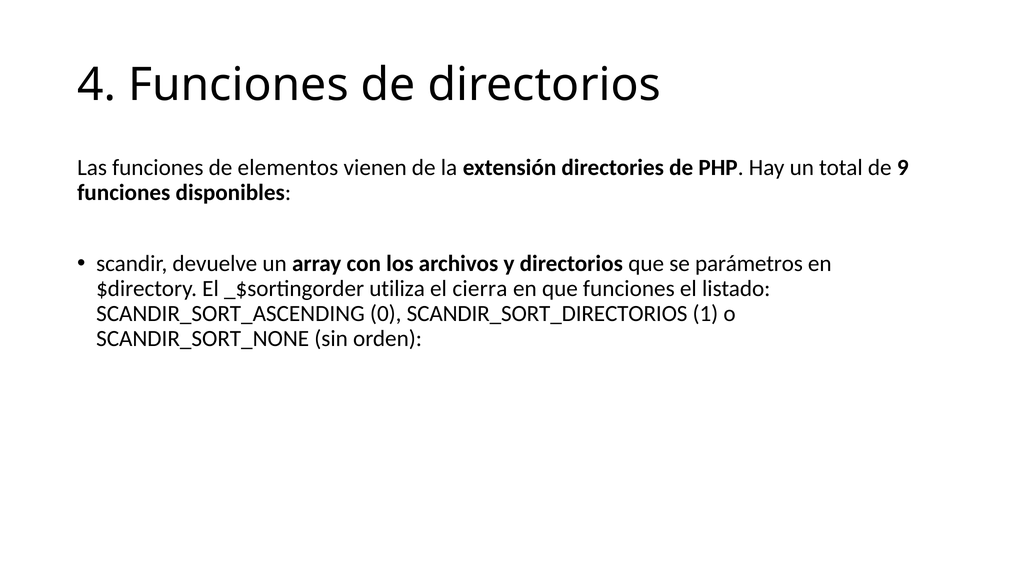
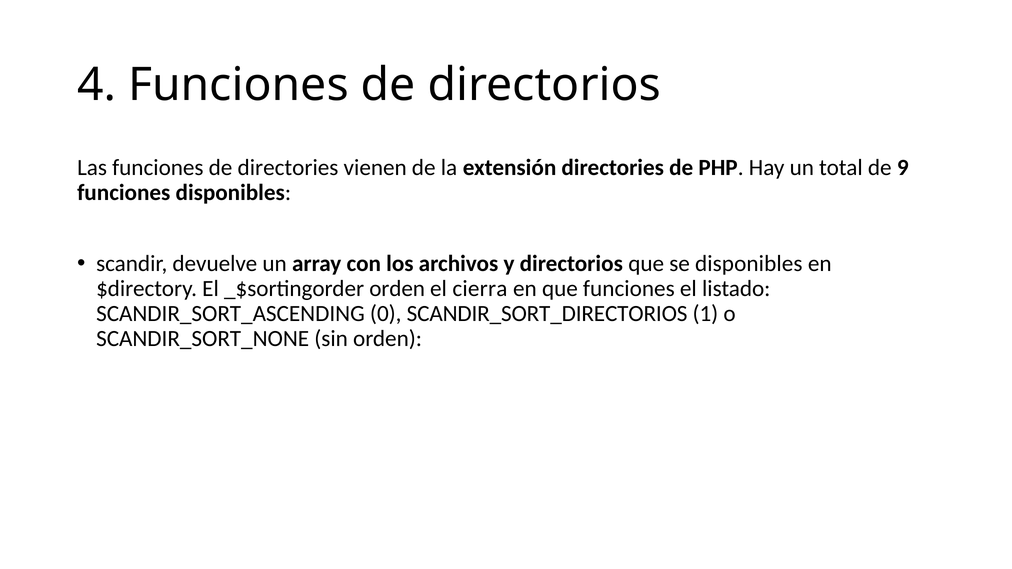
de elementos: elementos -> directories
se parámetros: parámetros -> disponibles
_$sortingorder utiliza: utiliza -> orden
